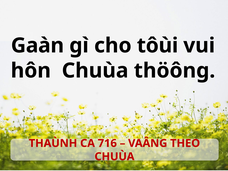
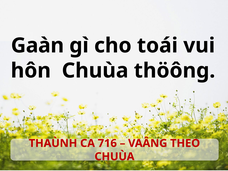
tôùi: tôùi -> toái
